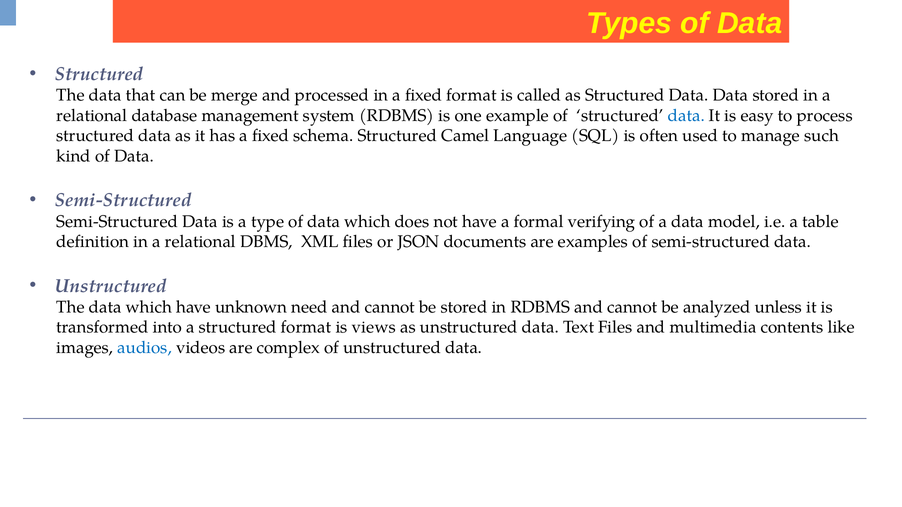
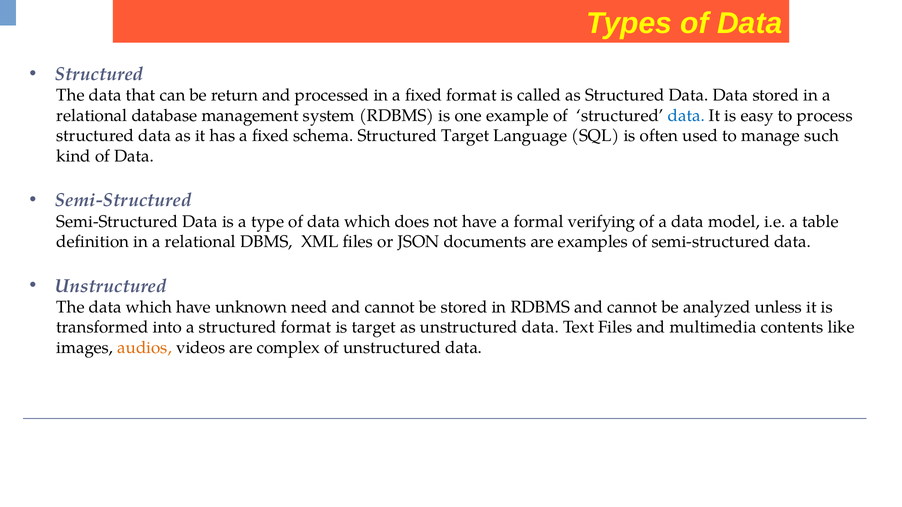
merge: merge -> return
Structured Camel: Camel -> Target
is views: views -> target
audios colour: blue -> orange
